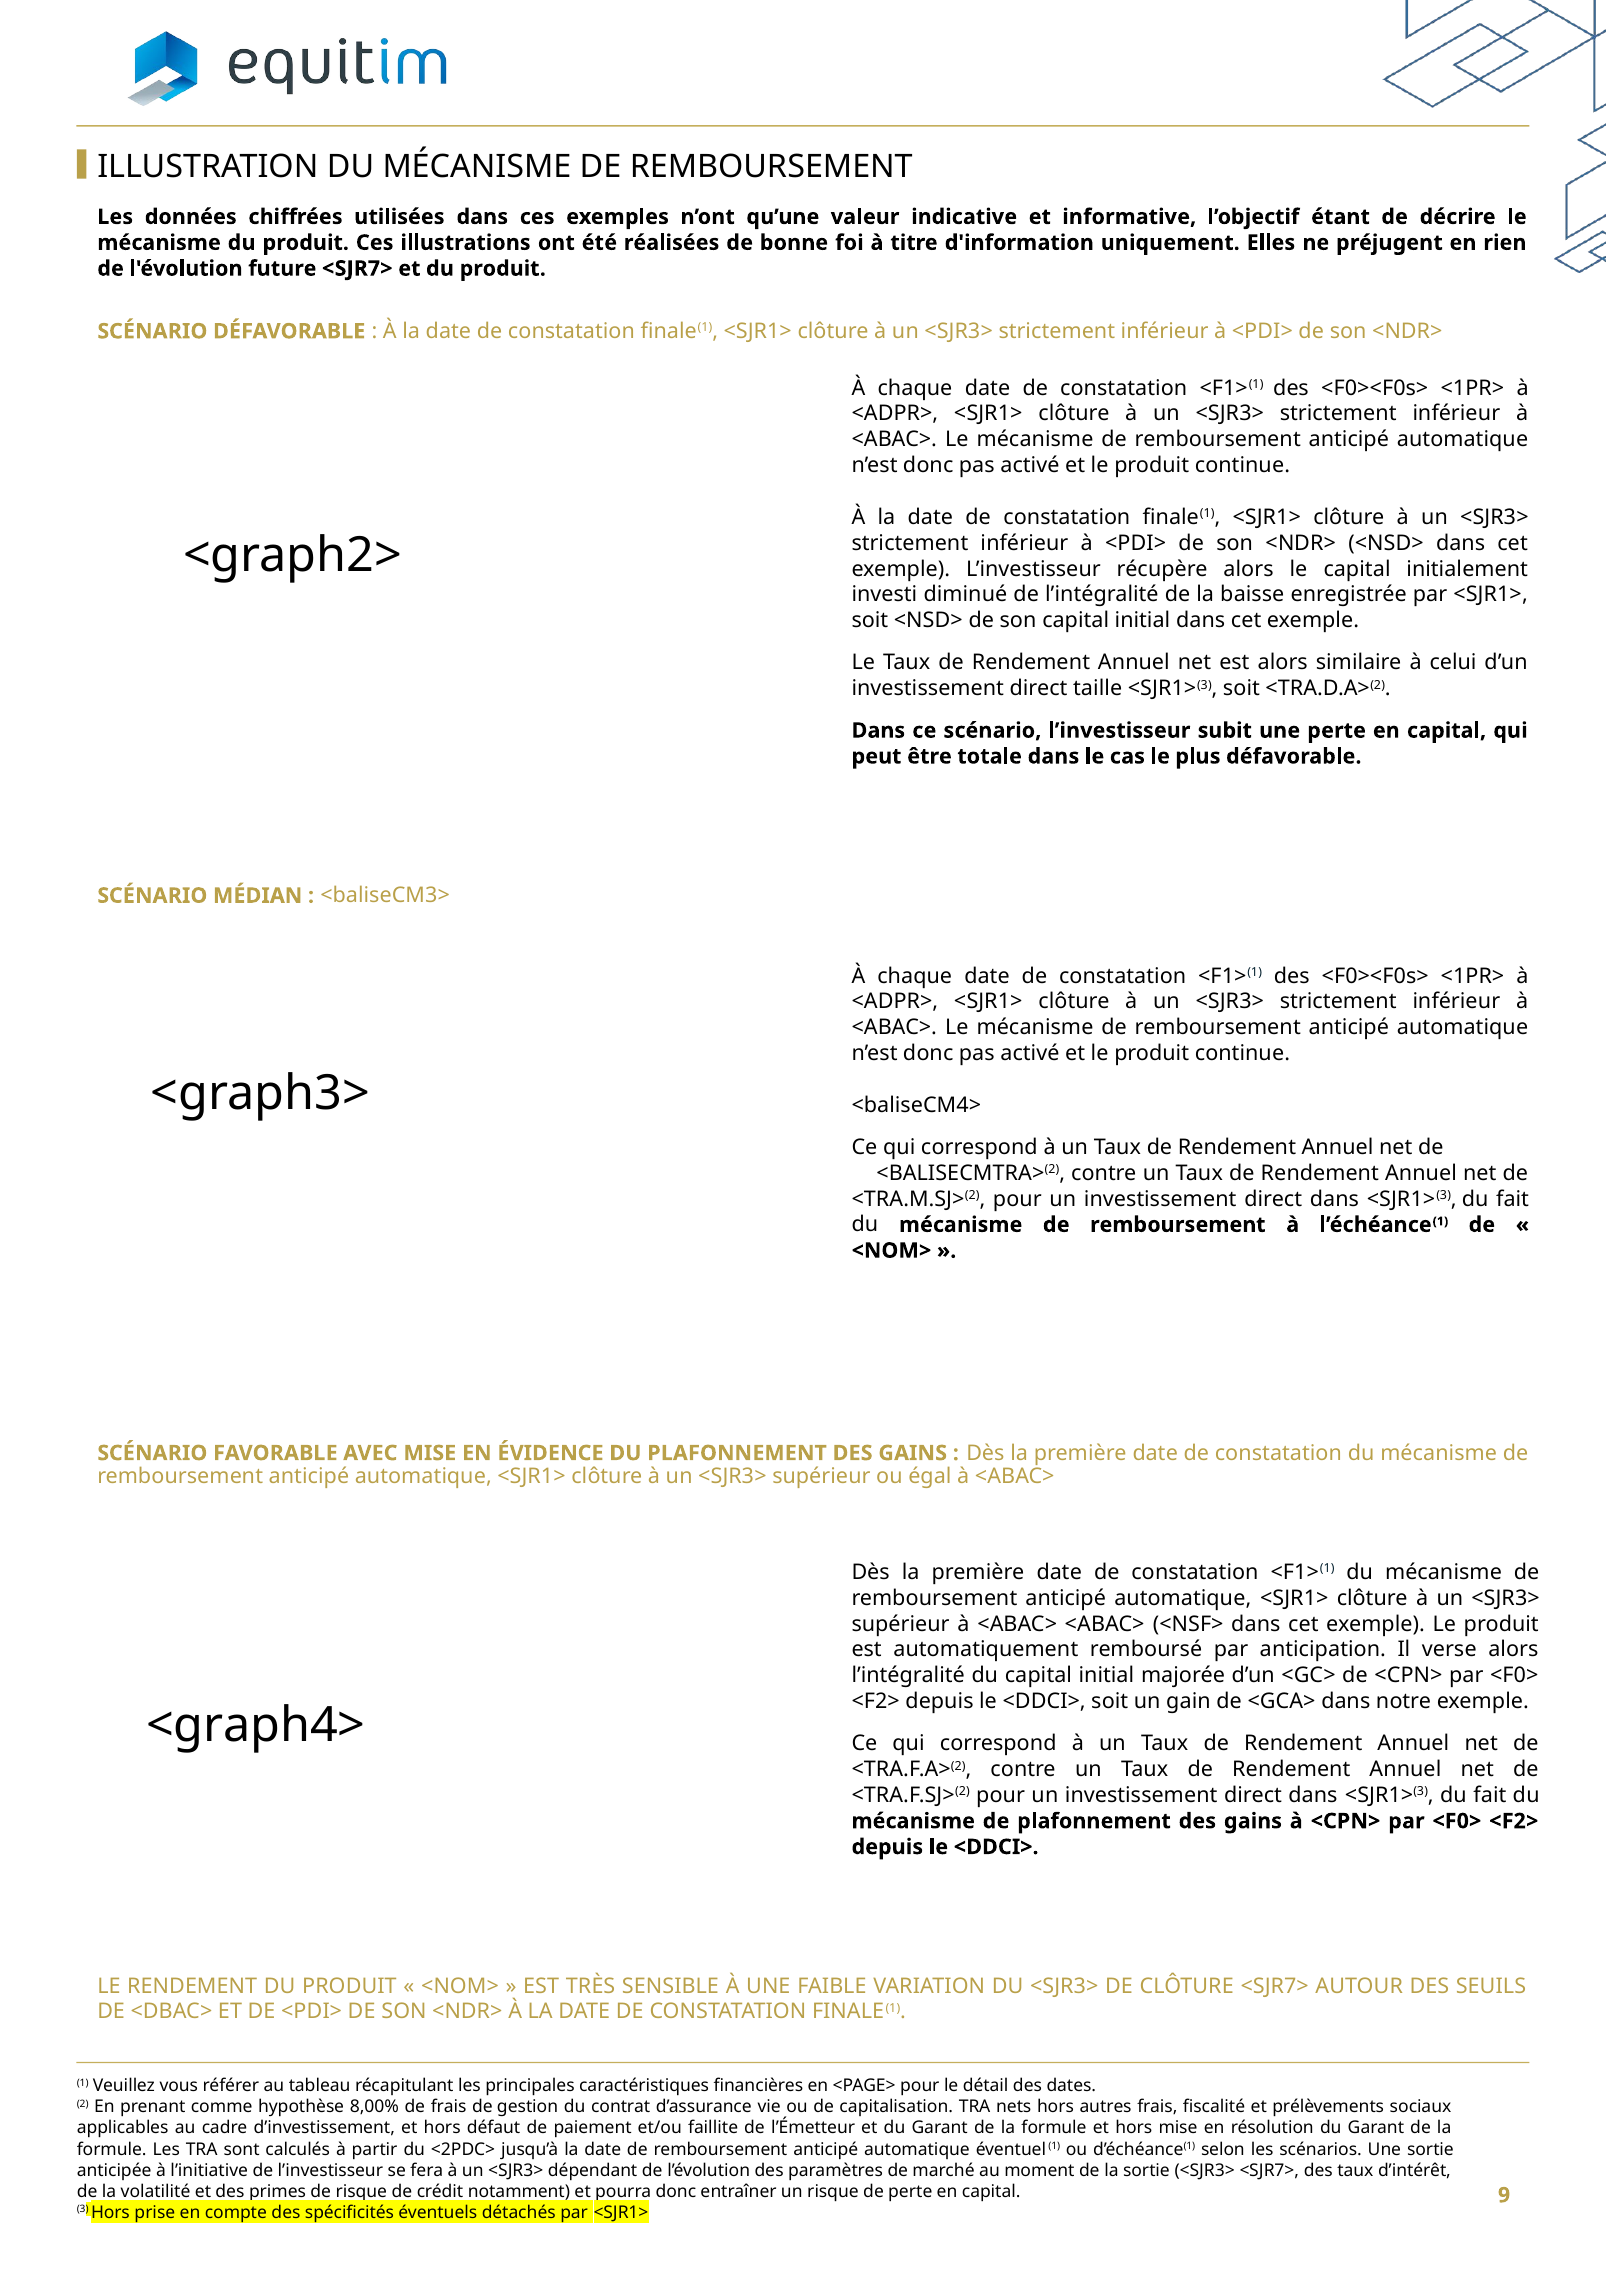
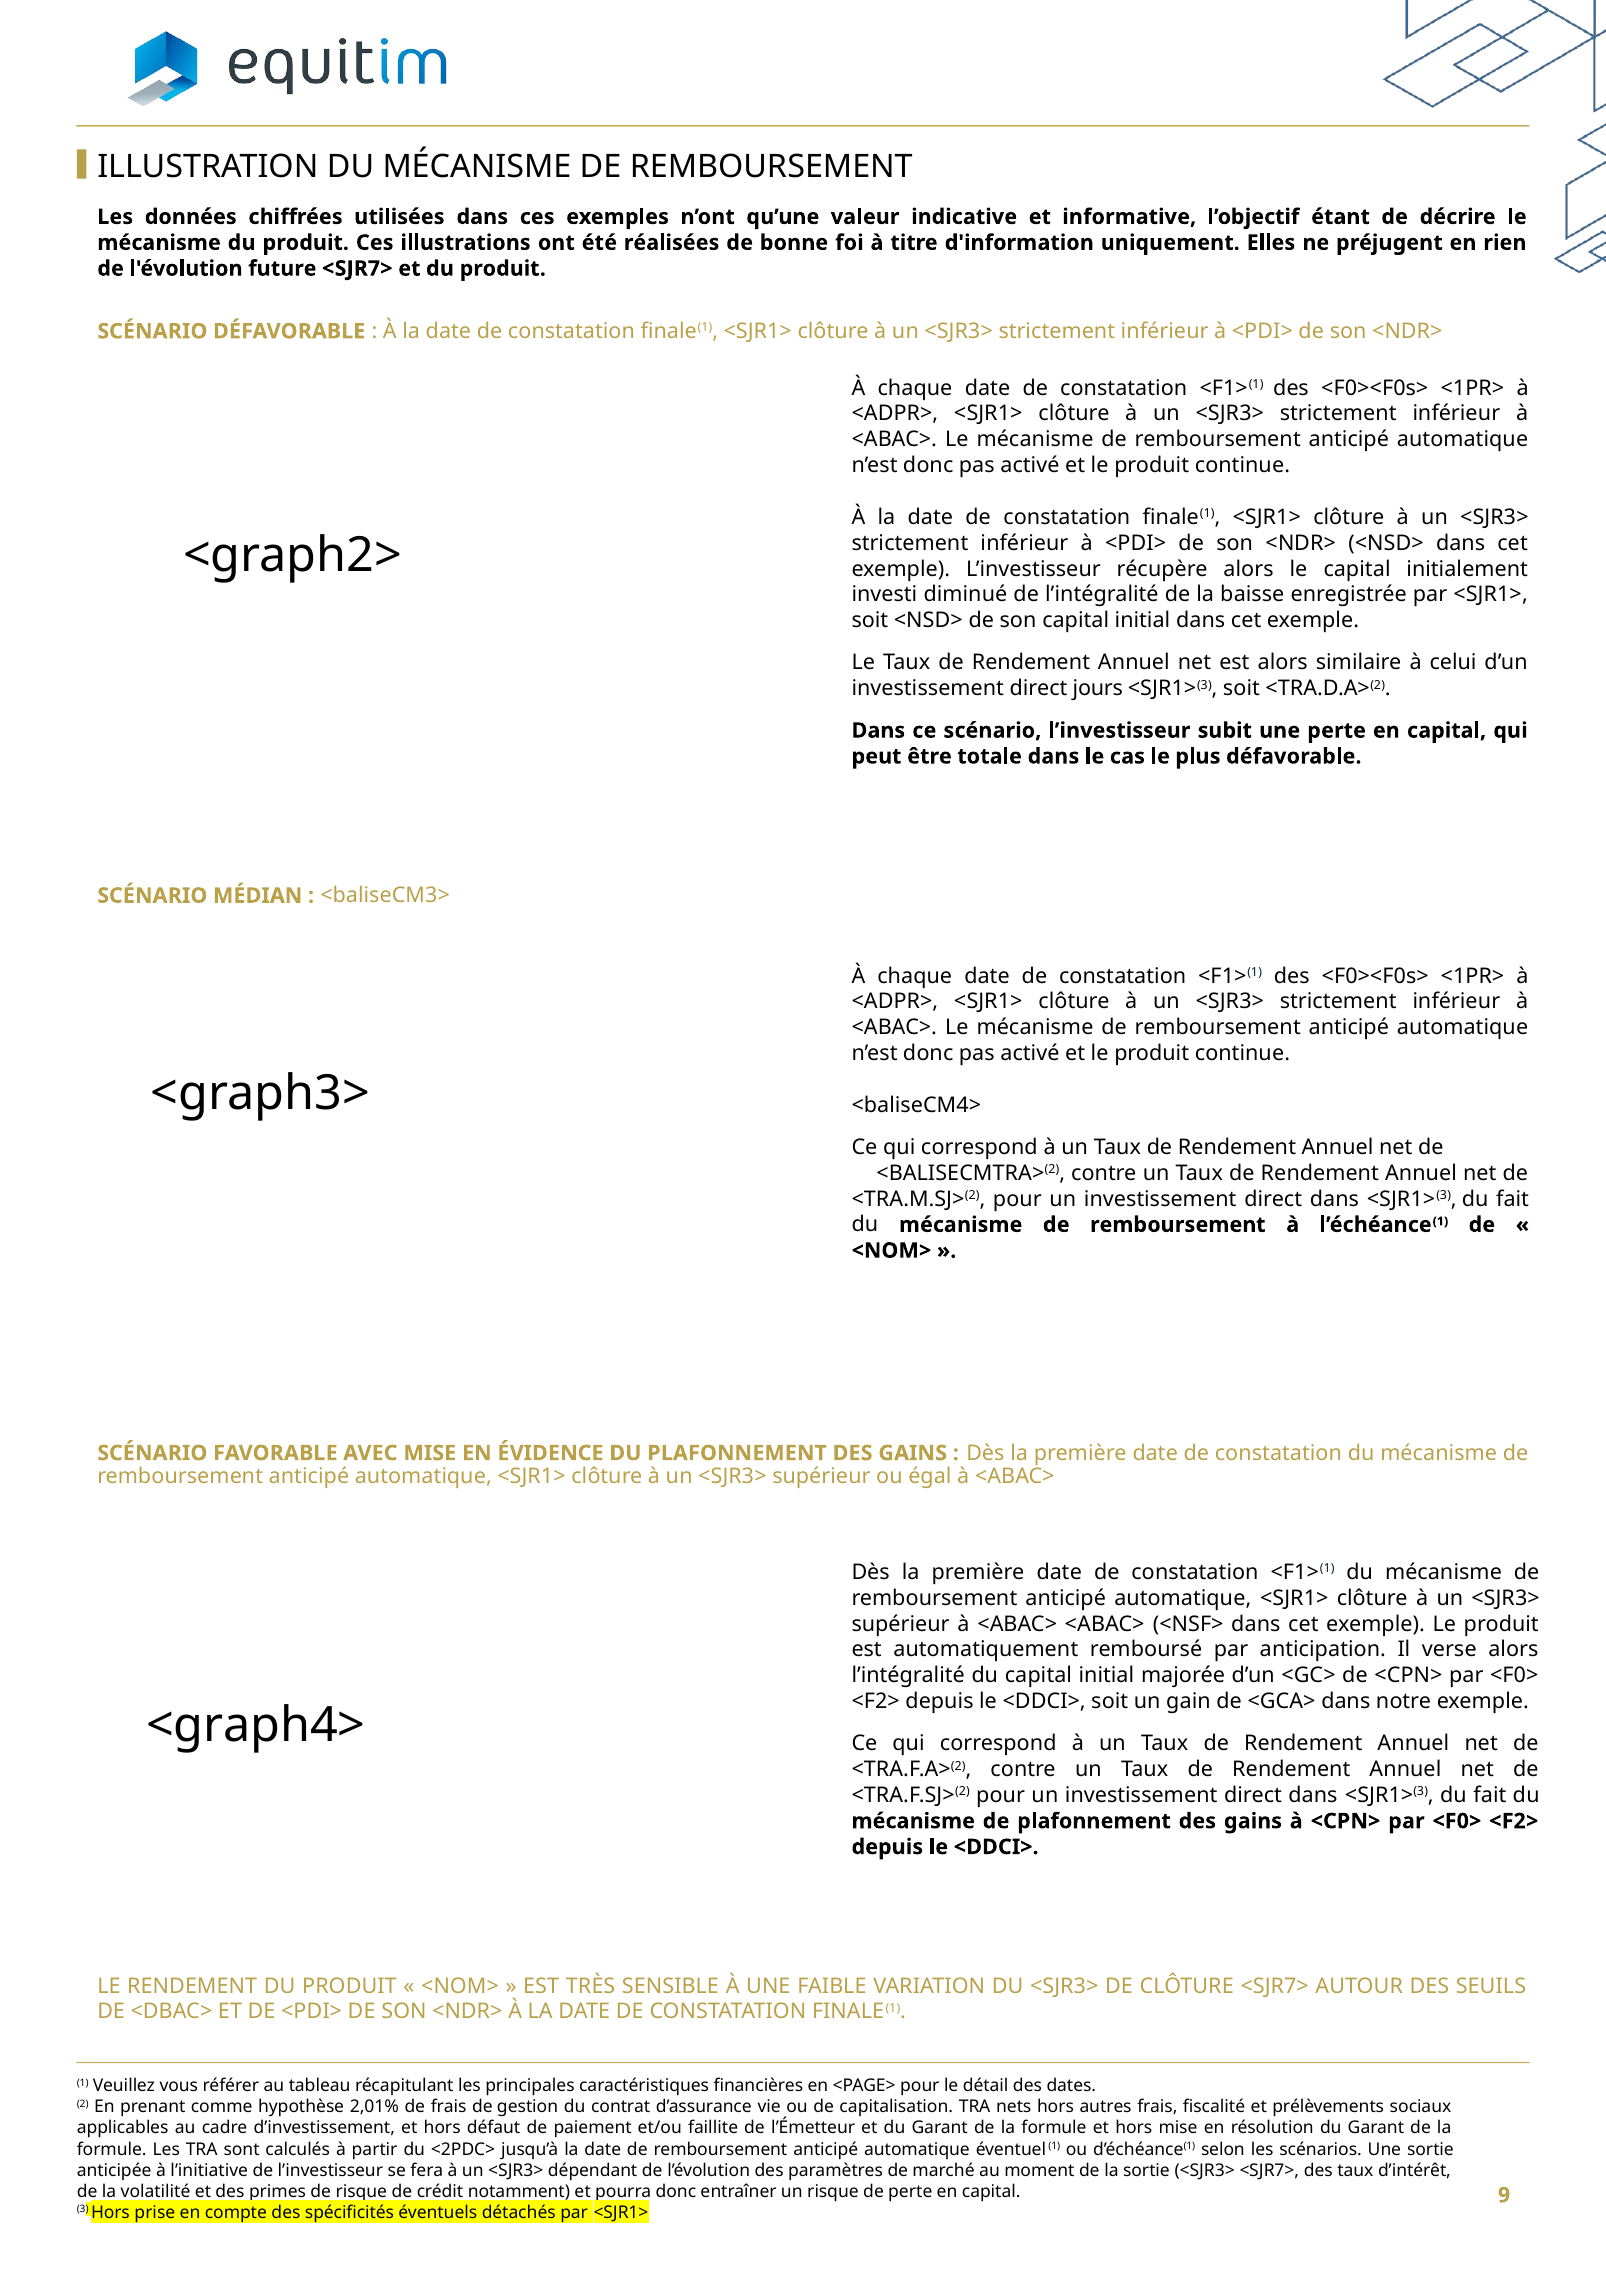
taille: taille -> jours
8,00%: 8,00% -> 2,01%
